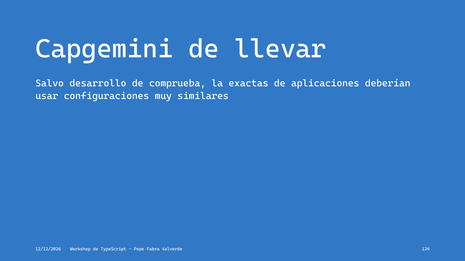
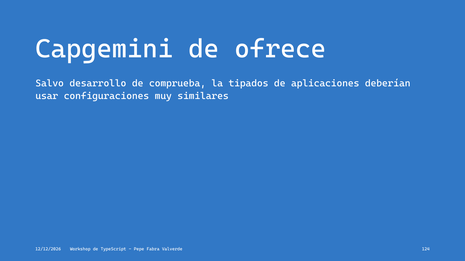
llevar: llevar -> ofrece
exactas: exactas -> tipados
